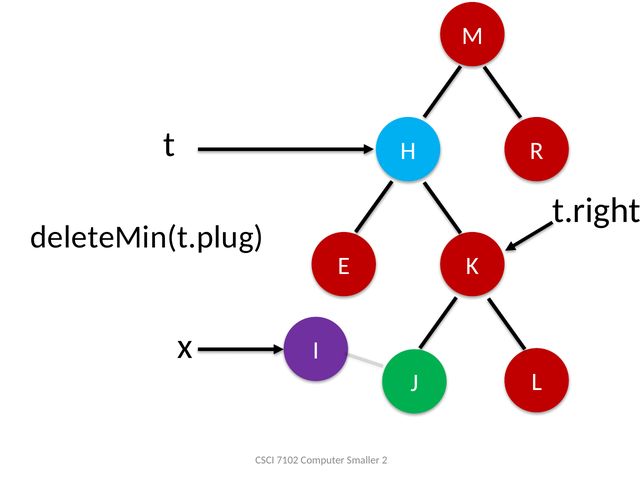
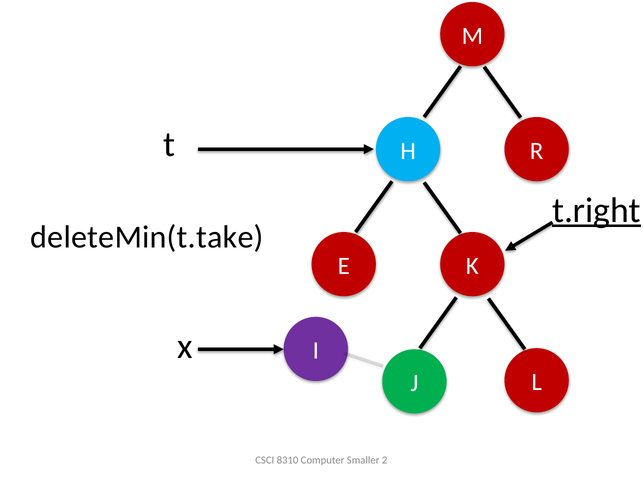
t.right underline: none -> present
deleteMin(t.plug: deleteMin(t.plug -> deleteMin(t.take
7102: 7102 -> 8310
